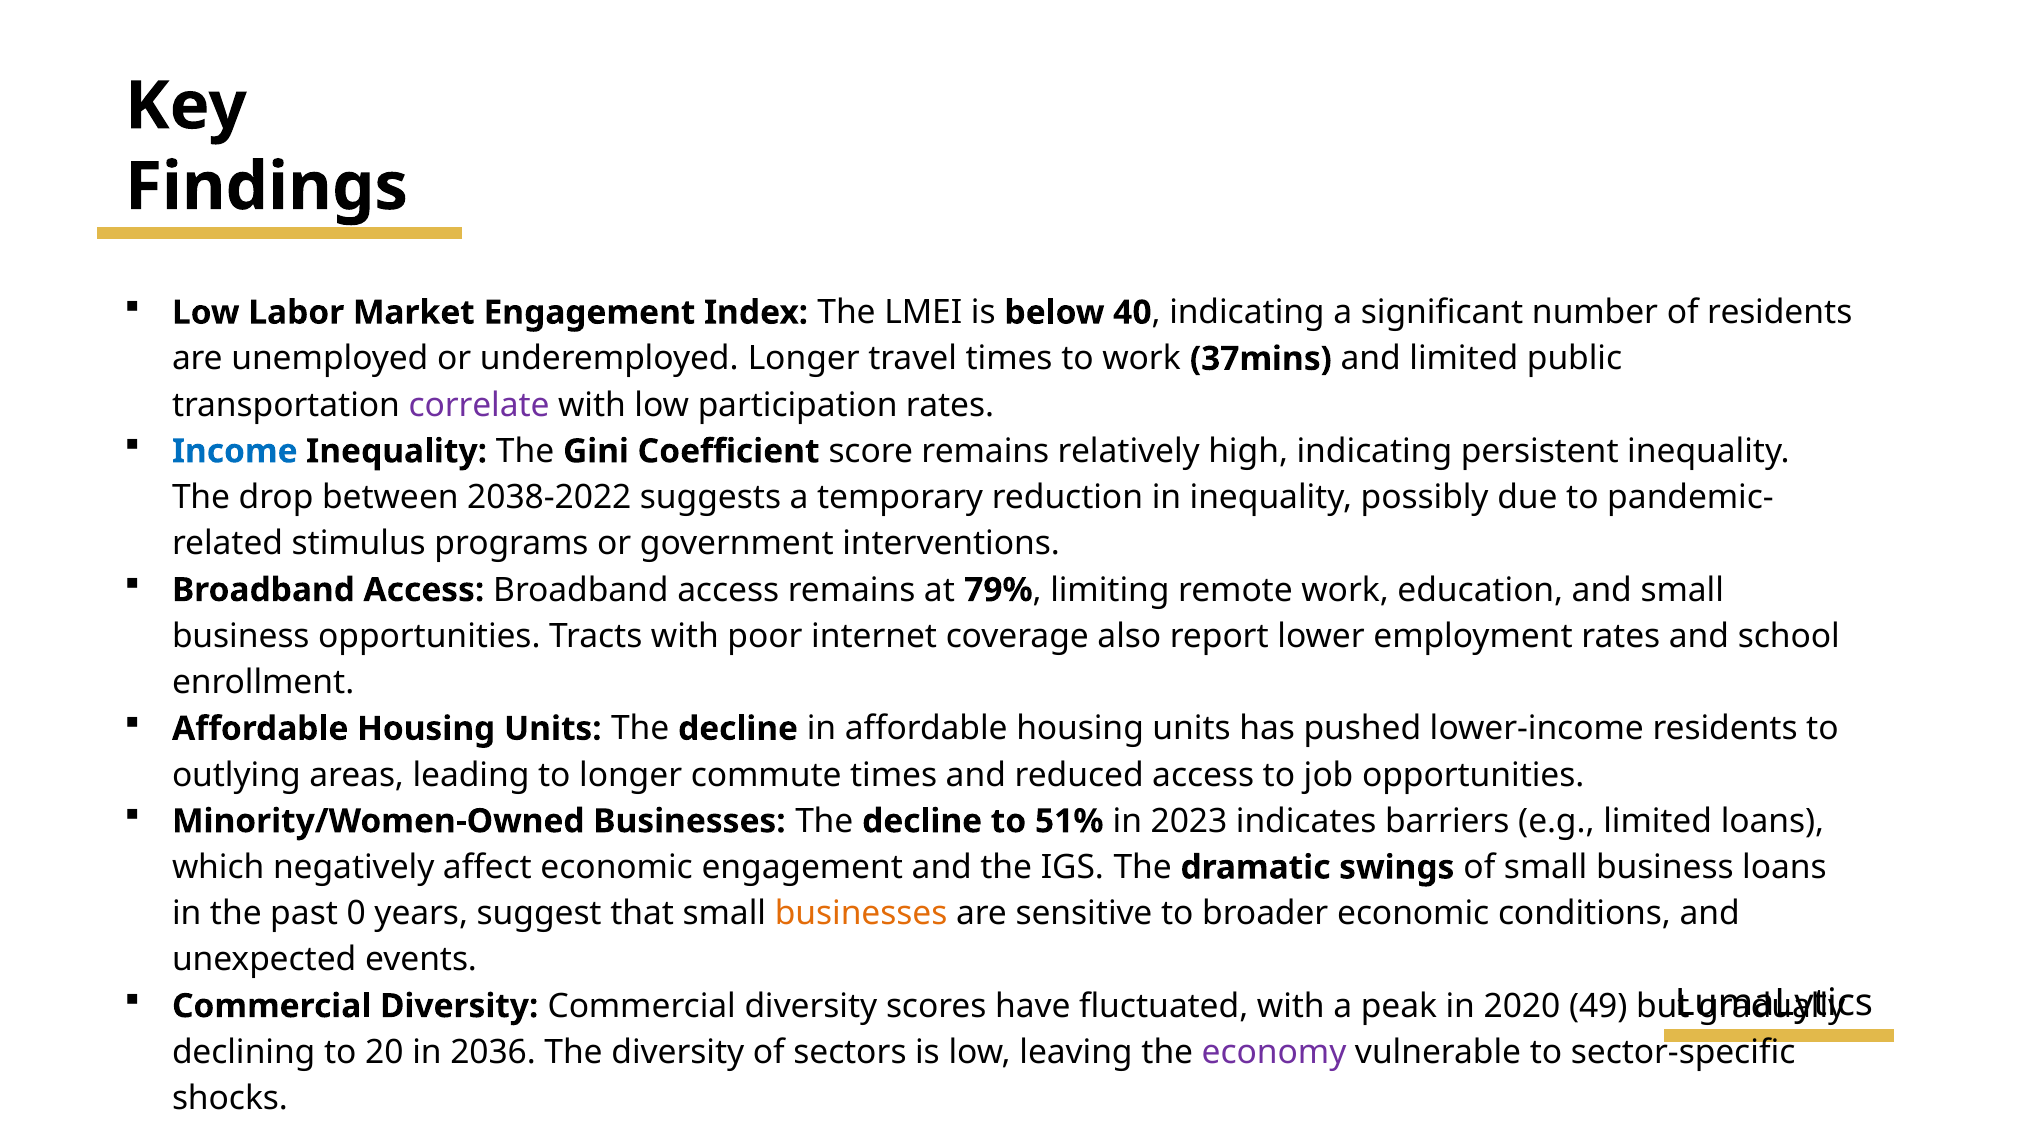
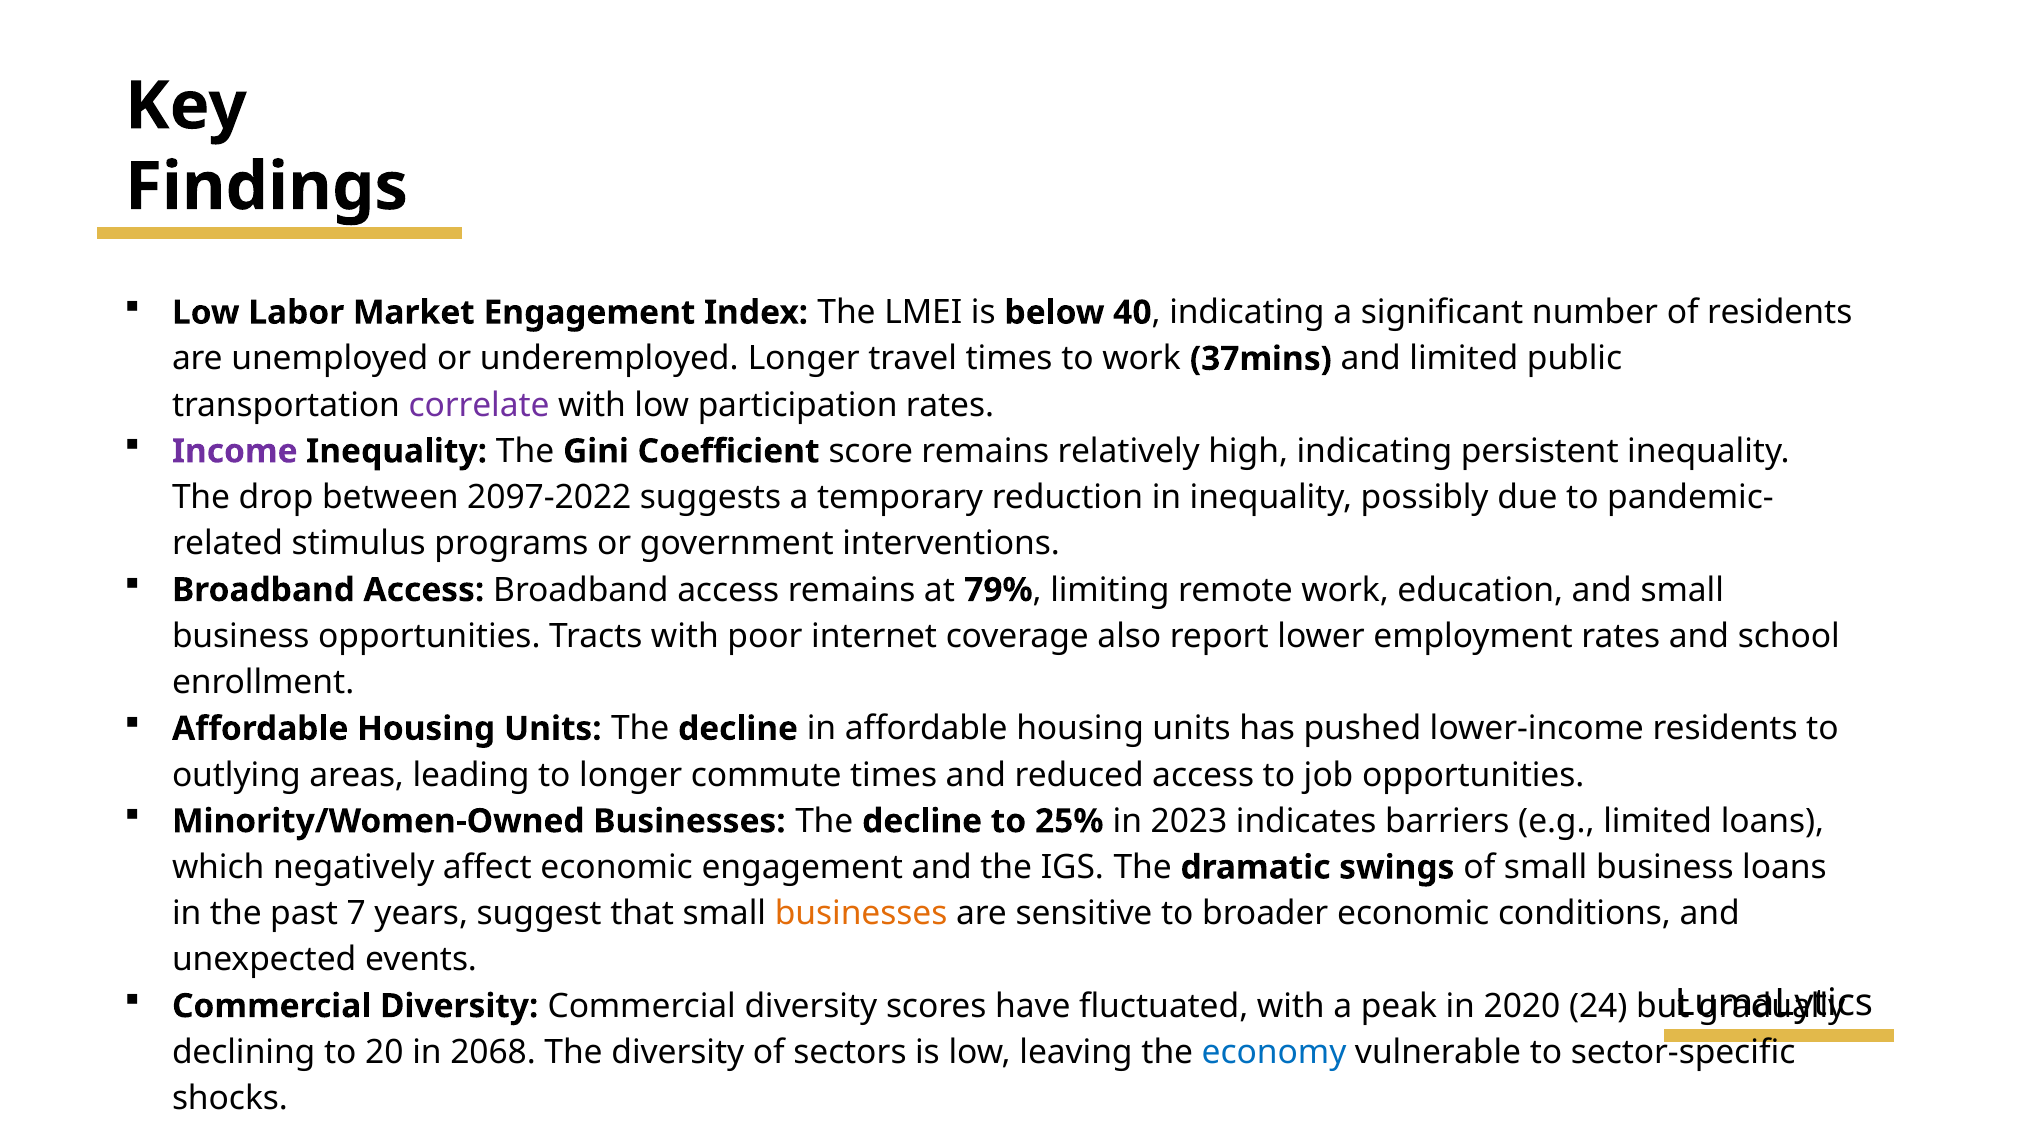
Income colour: blue -> purple
2038-2022: 2038-2022 -> 2097-2022
51%: 51% -> 25%
0: 0 -> 7
49: 49 -> 24
2036: 2036 -> 2068
economy colour: purple -> blue
